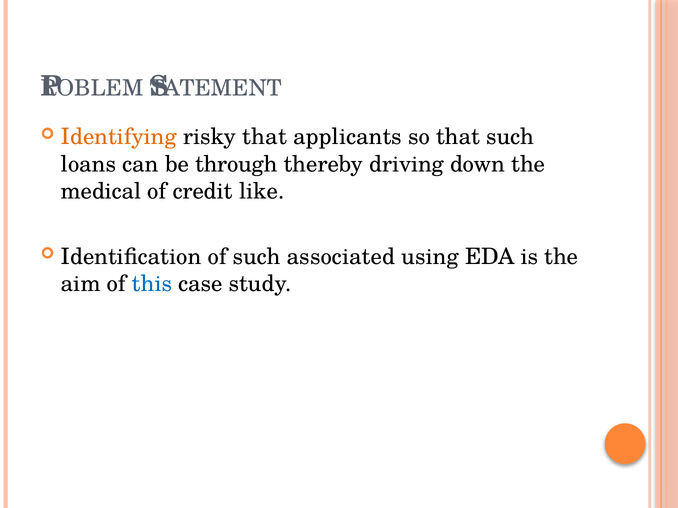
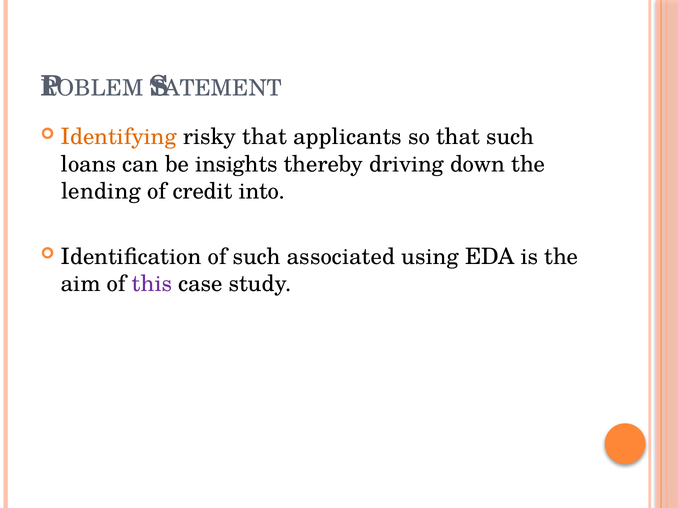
through: through -> insights
medical: medical -> lending
like: like -> into
this colour: blue -> purple
